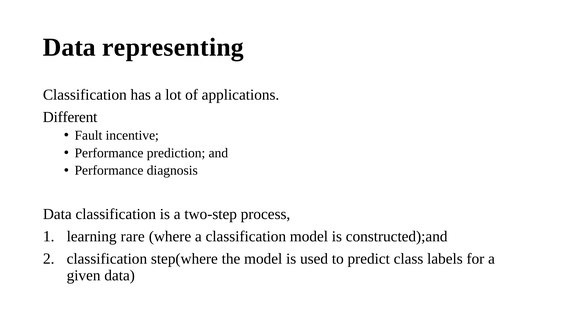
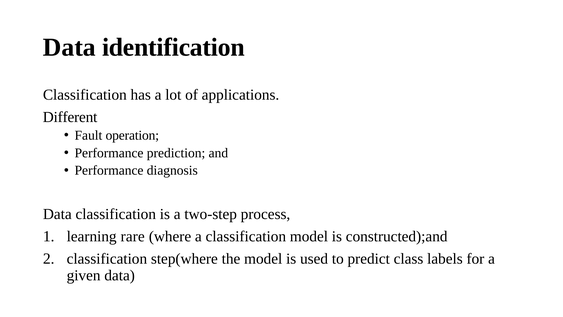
representing: representing -> identification
incentive: incentive -> operation
